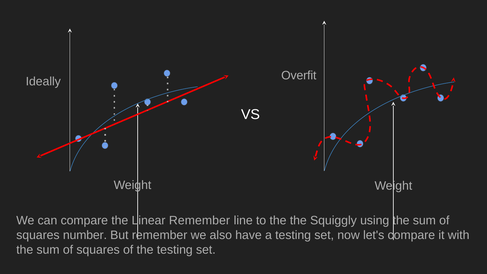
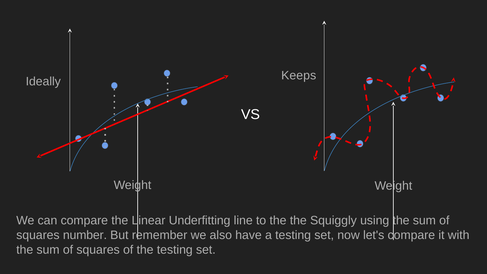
Overfit: Overfit -> Keeps
Linear Remember: Remember -> Underfitting
